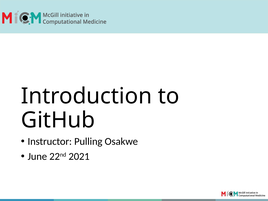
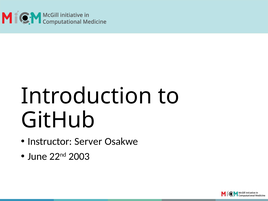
Pulling: Pulling -> Server
2021: 2021 -> 2003
